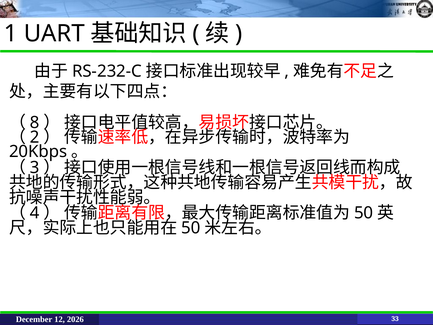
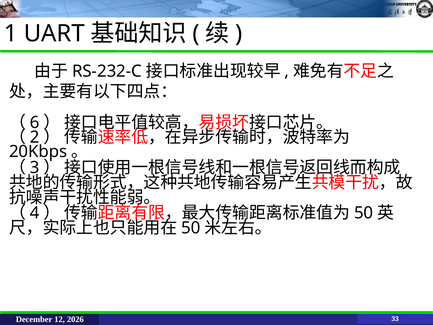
8: 8 -> 6
